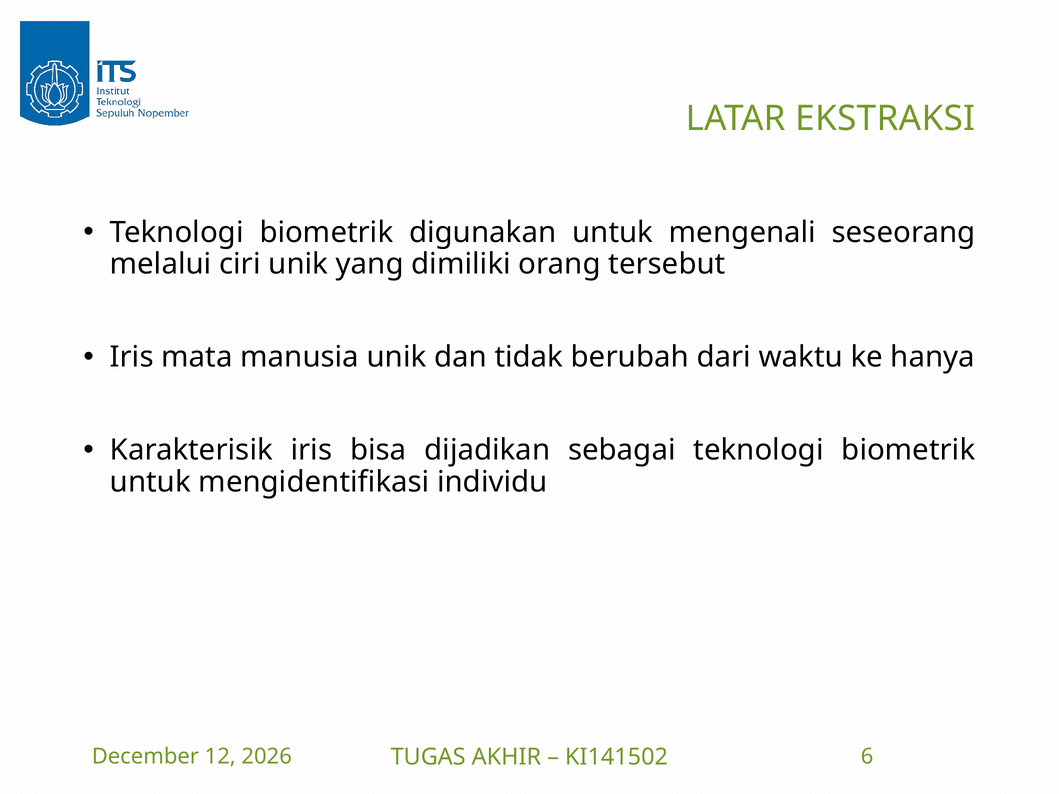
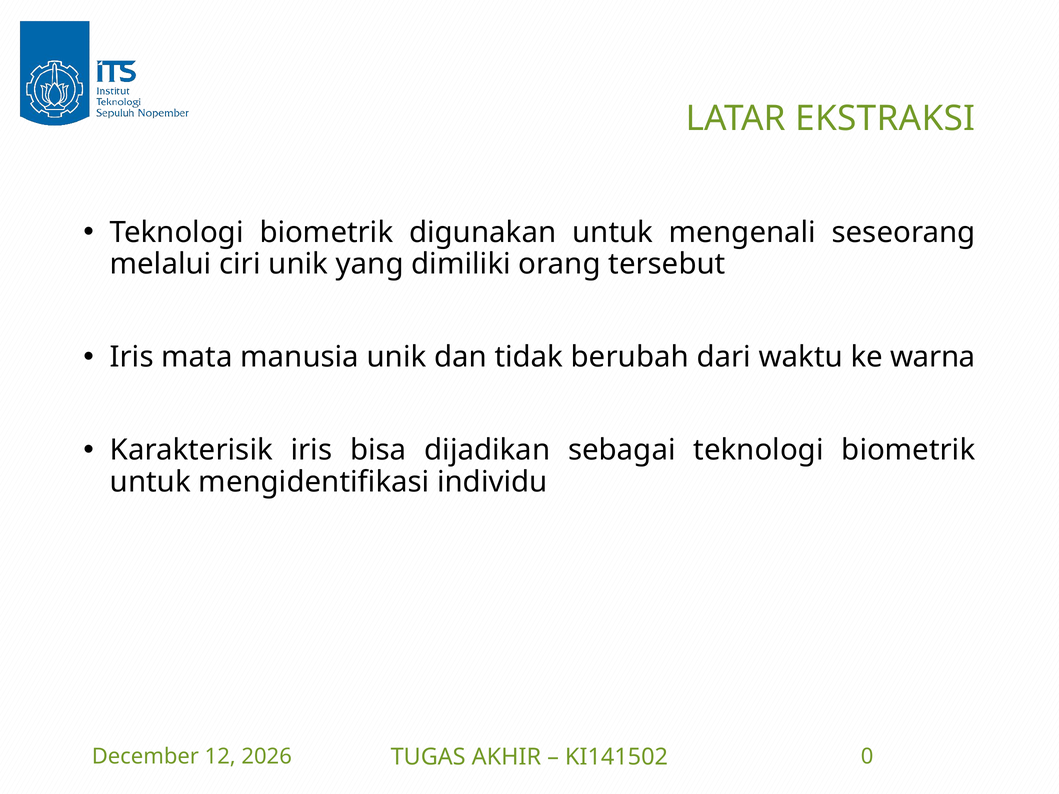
hanya: hanya -> warna
6: 6 -> 0
